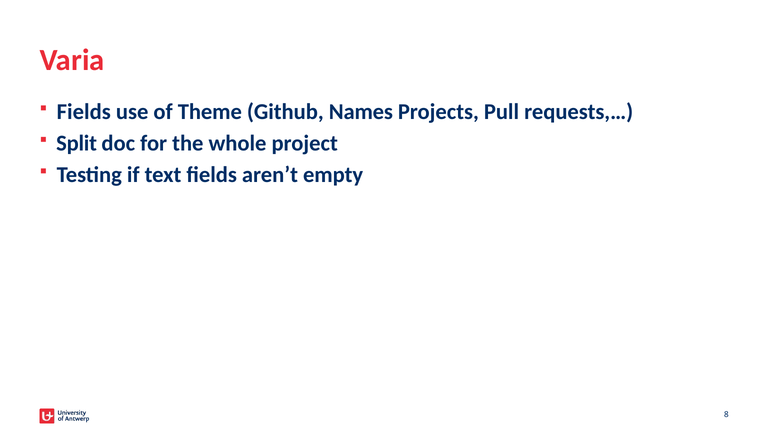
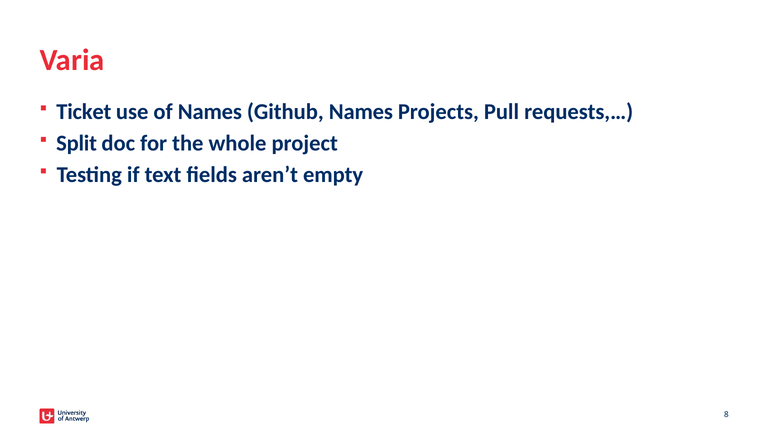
Fields at (84, 111): Fields -> Ticket
of Theme: Theme -> Names
